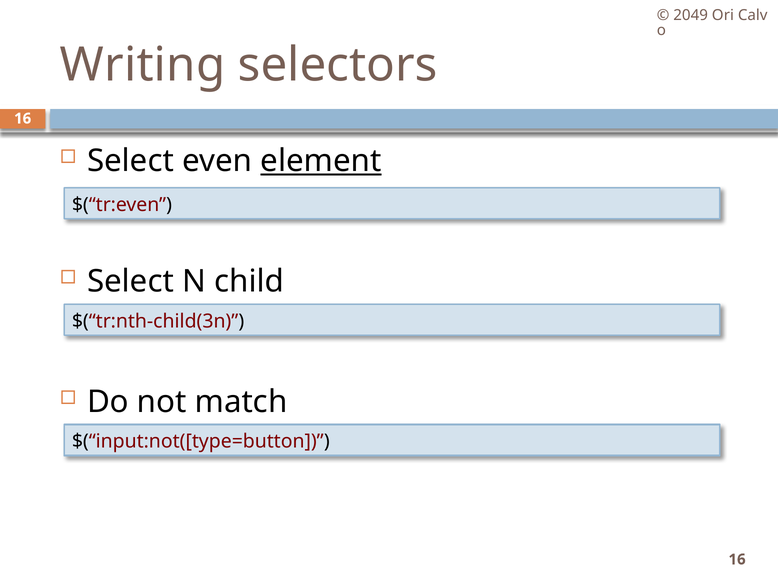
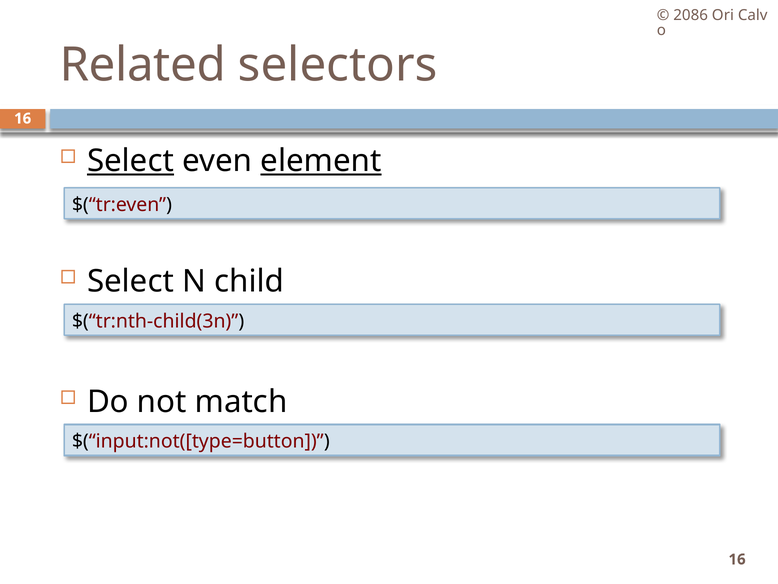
2049: 2049 -> 2086
Writing: Writing -> Related
Select at (130, 161) underline: none -> present
